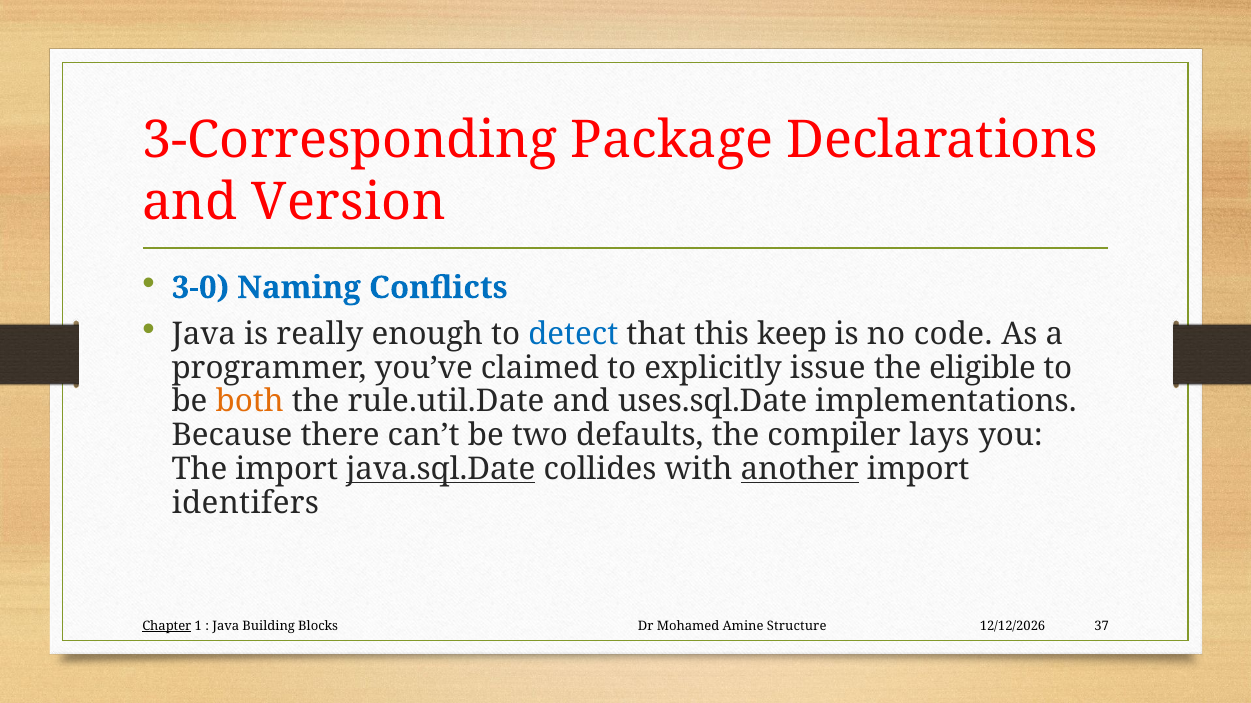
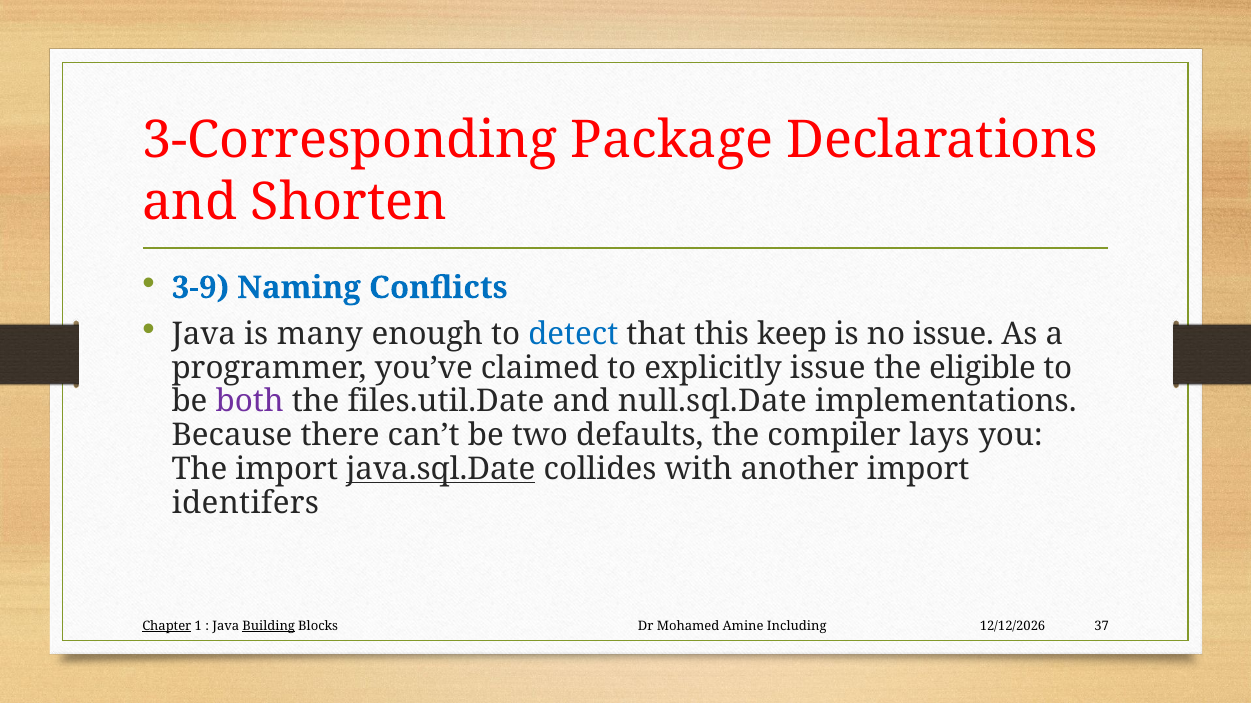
Version: Version -> Shorten
3-0: 3-0 -> 3-9
really: really -> many
no code: code -> issue
both colour: orange -> purple
rule.util.Date: rule.util.Date -> files.util.Date
uses.sql.Date: uses.sql.Date -> null.sql.Date
another underline: present -> none
Building underline: none -> present
Structure: Structure -> Including
